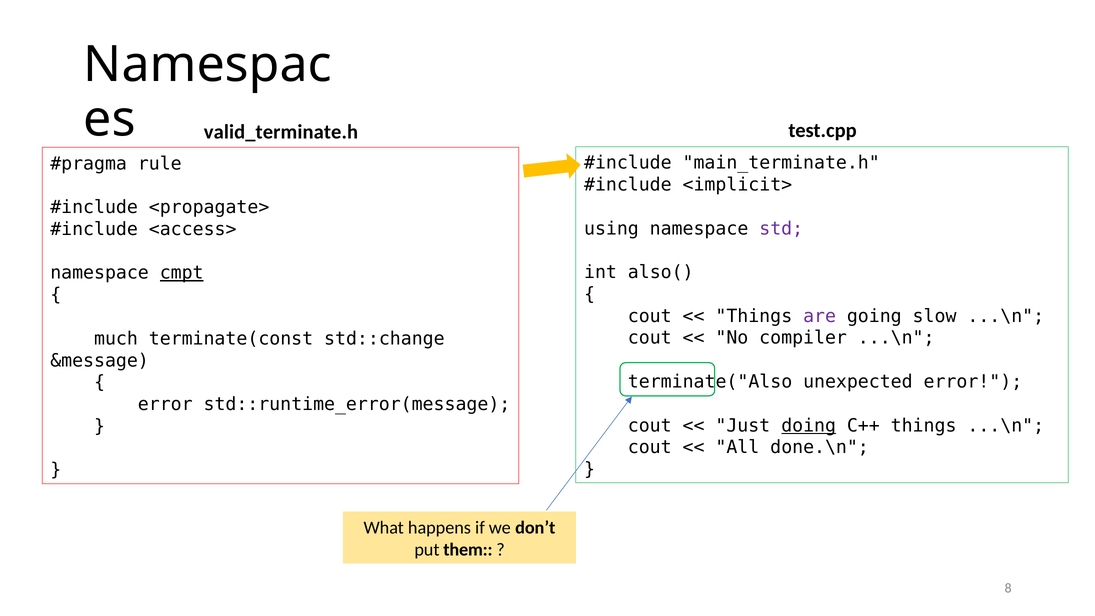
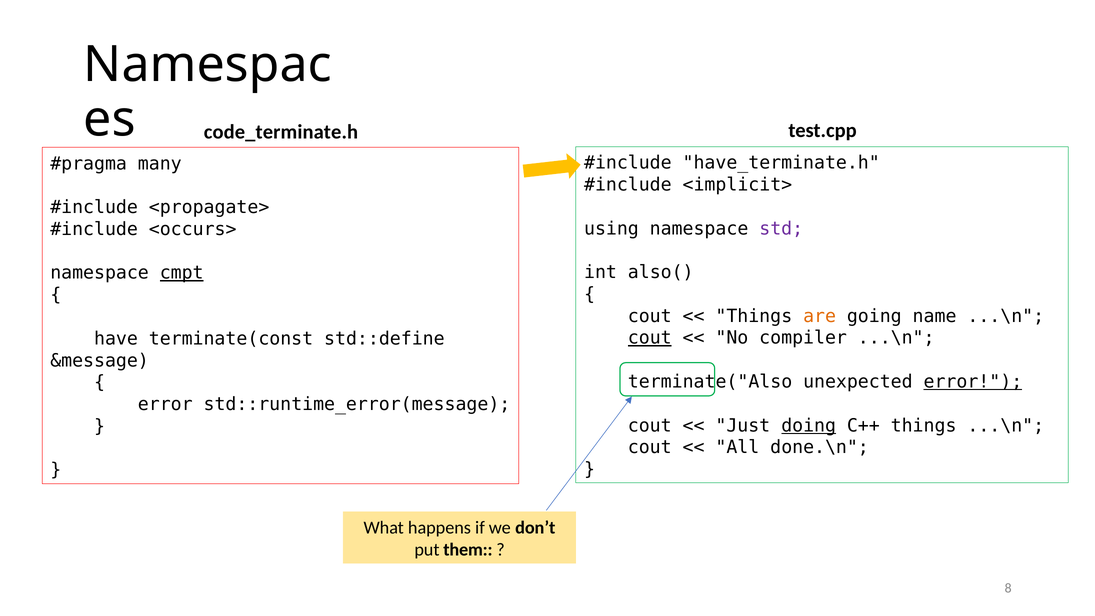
valid_terminate.h: valid_terminate.h -> code_terminate.h
main_terminate.h: main_terminate.h -> have_terminate.h
rule: rule -> many
<access>: <access> -> <occurs>
are colour: purple -> orange
slow: slow -> name
cout at (650, 338) underline: none -> present
much: much -> have
std::change: std::change -> std::define
error at (973, 382) underline: none -> present
